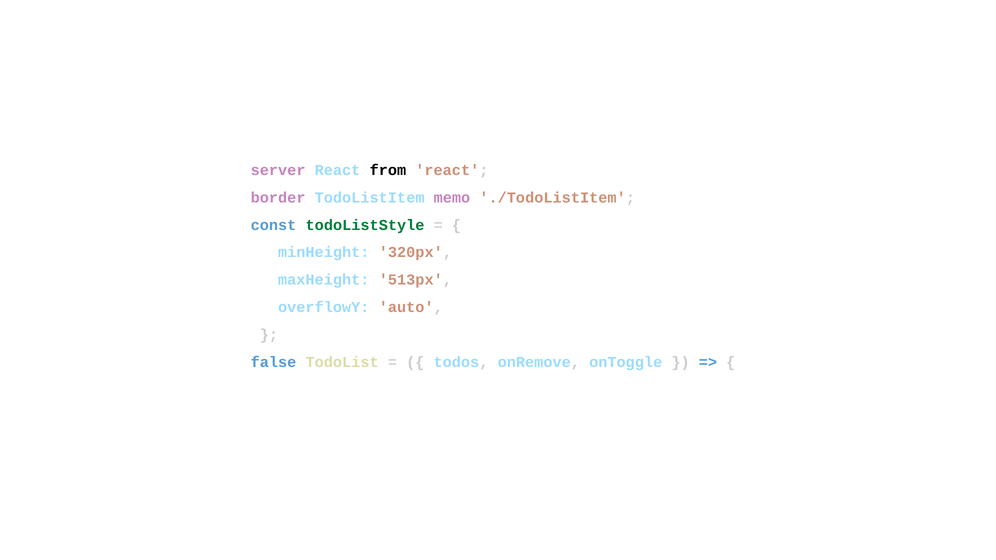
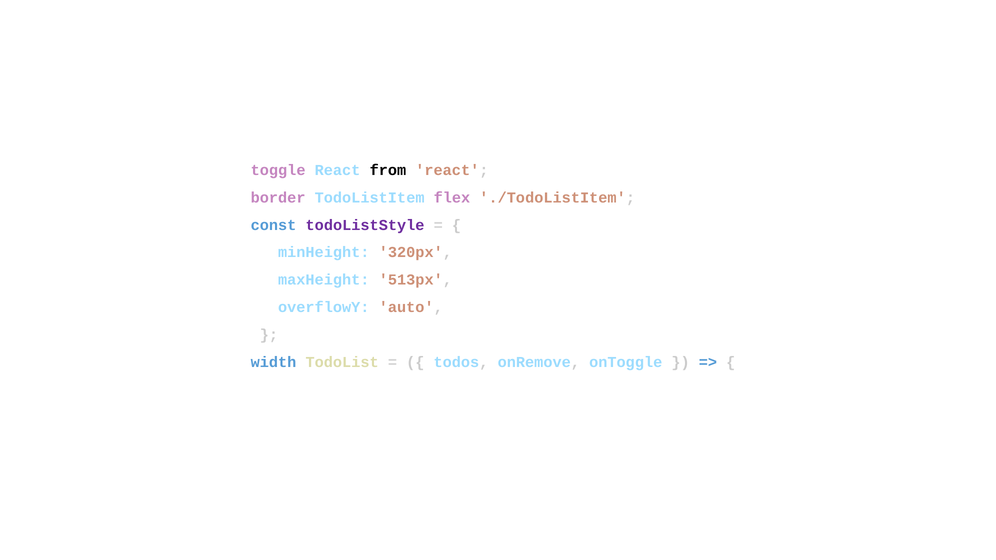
server: server -> toggle
memo: memo -> flex
todoListStyle colour: green -> purple
false: false -> width
